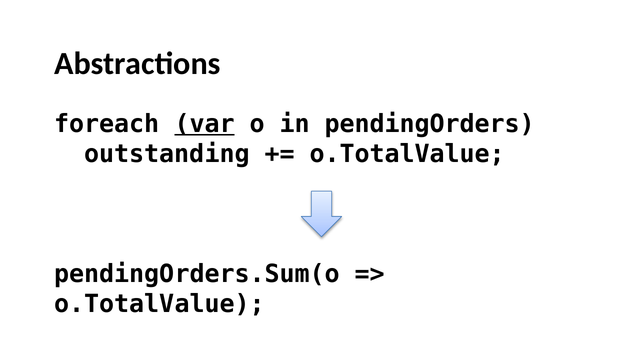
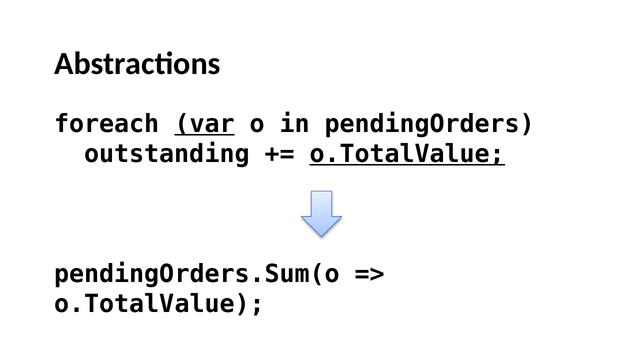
o.TotalValue at (407, 154) underline: none -> present
